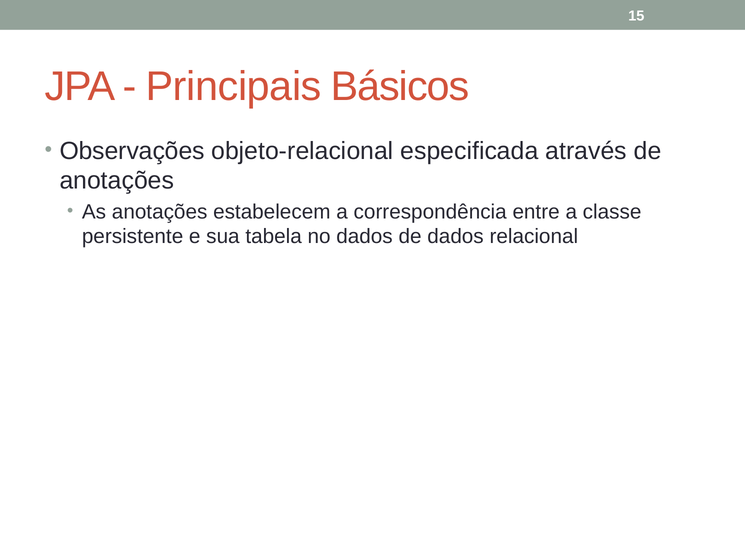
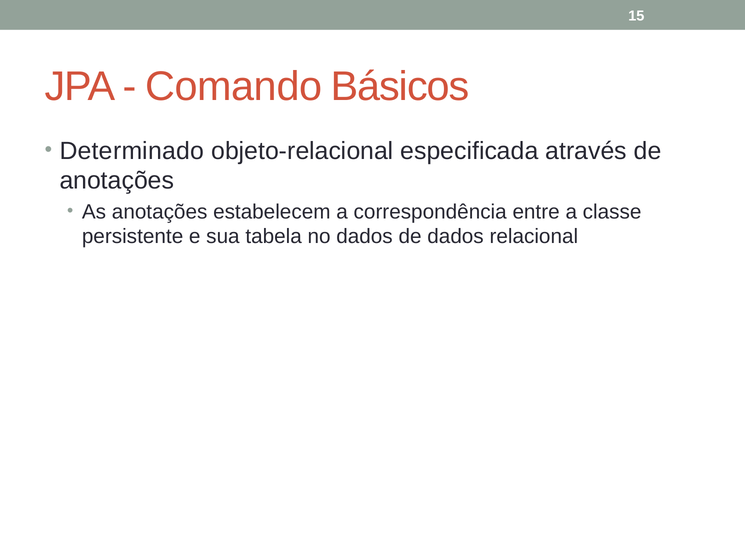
Principais: Principais -> Comando
Observações: Observações -> Determinado
